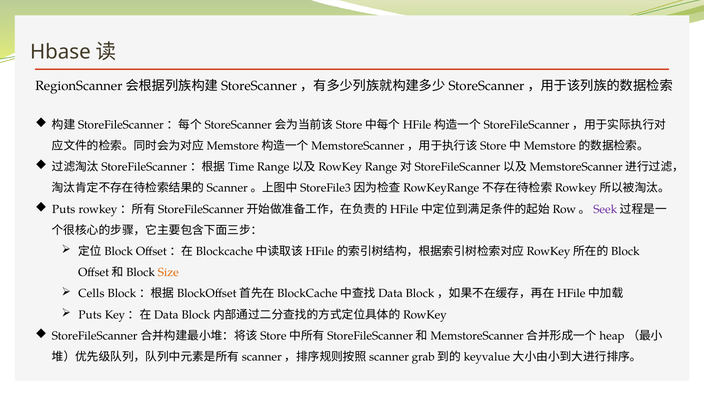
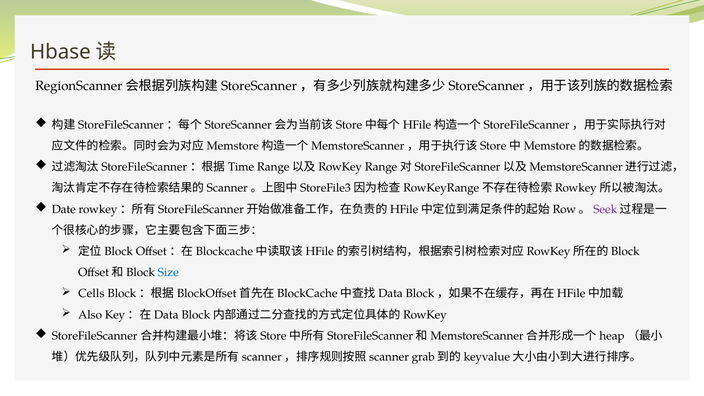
Puts at (64, 209): Puts -> Date
Size colour: orange -> blue
Puts at (90, 315): Puts -> Also
